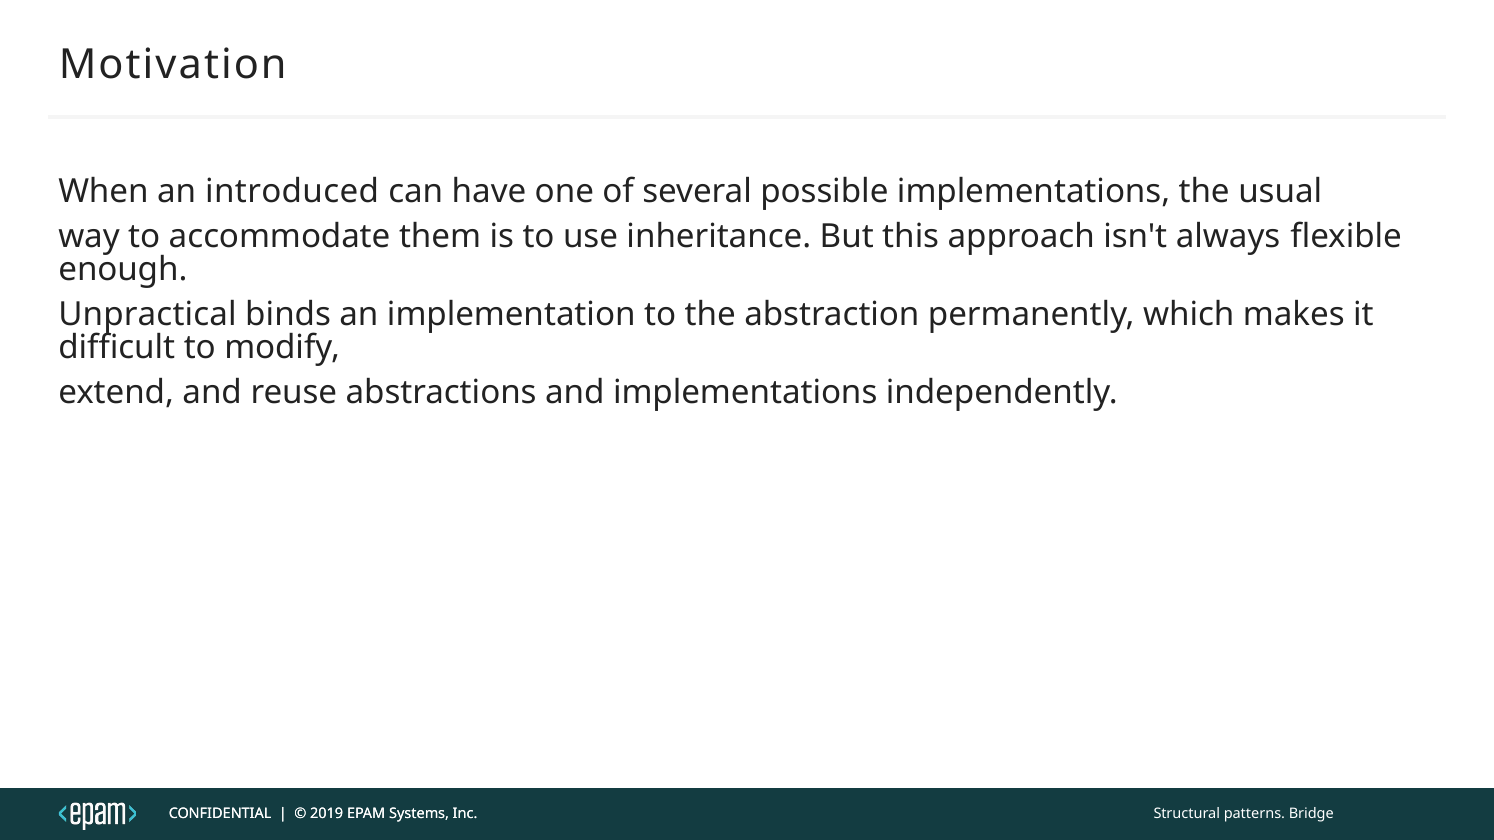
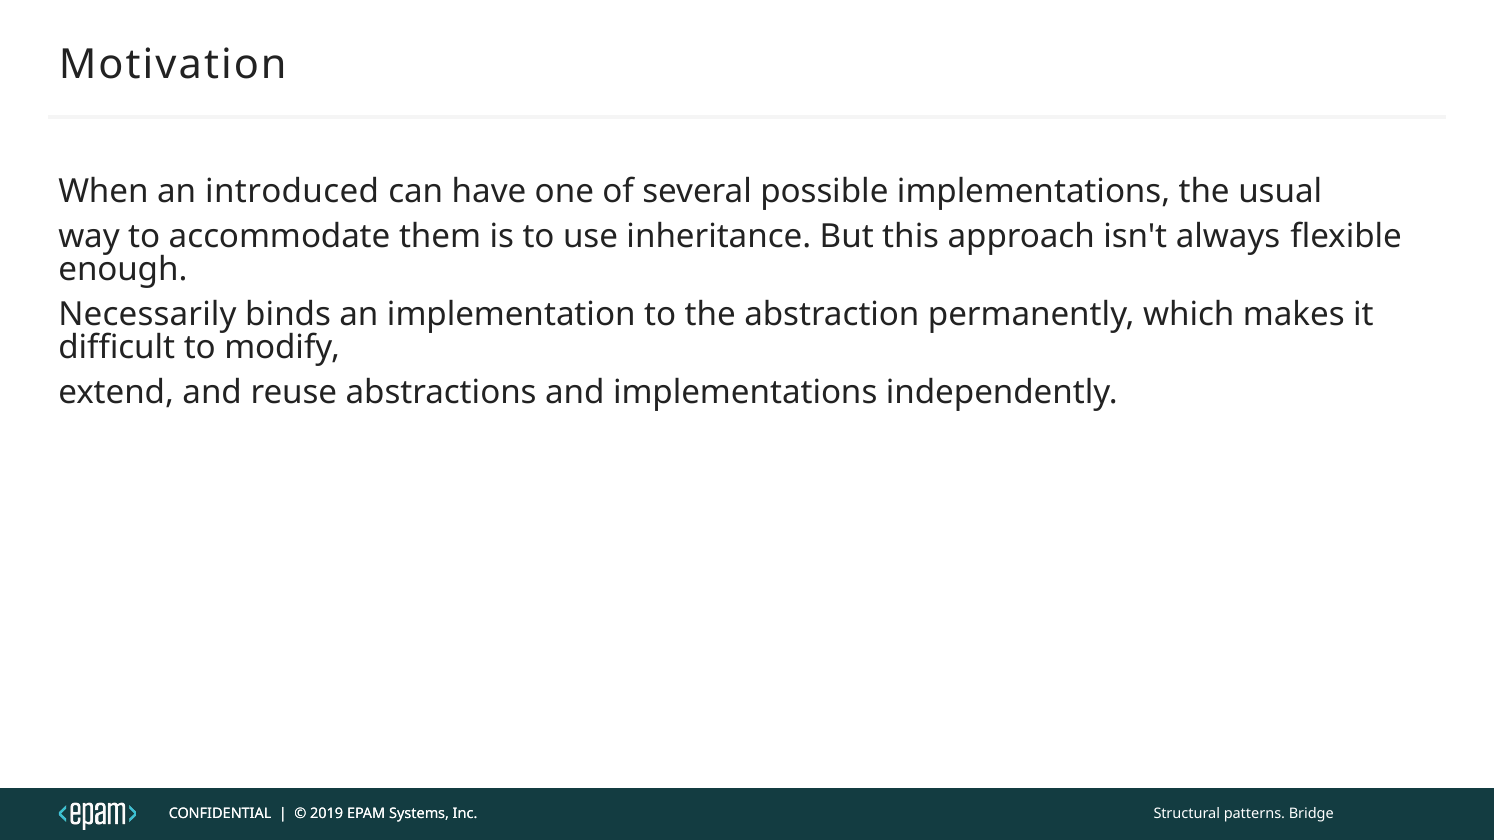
Unpractical: Unpractical -> Necessarily
